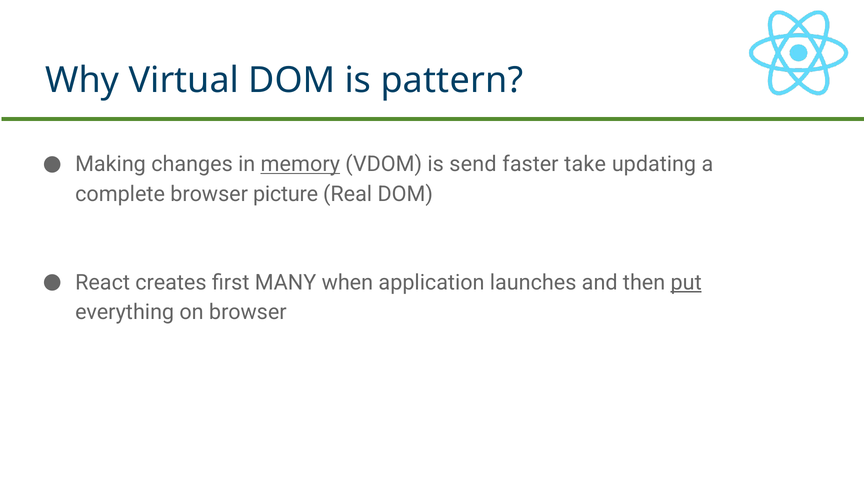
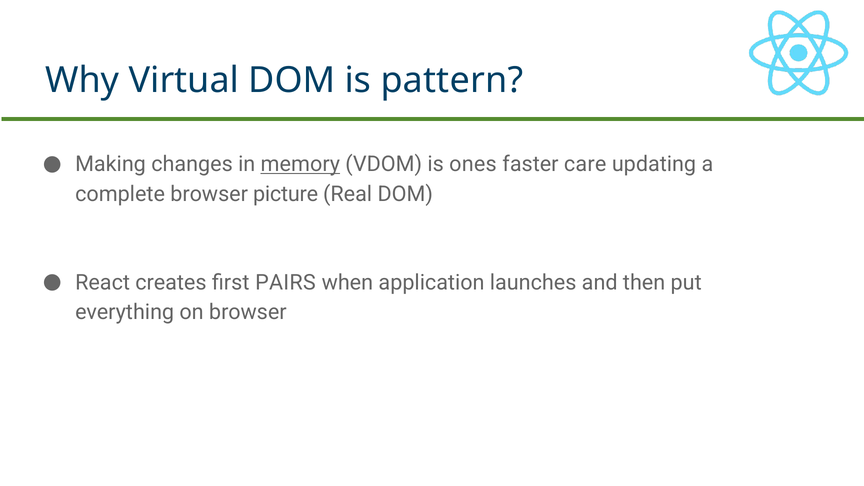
send: send -> ones
take: take -> care
MANY: MANY -> PAIRS
put underline: present -> none
